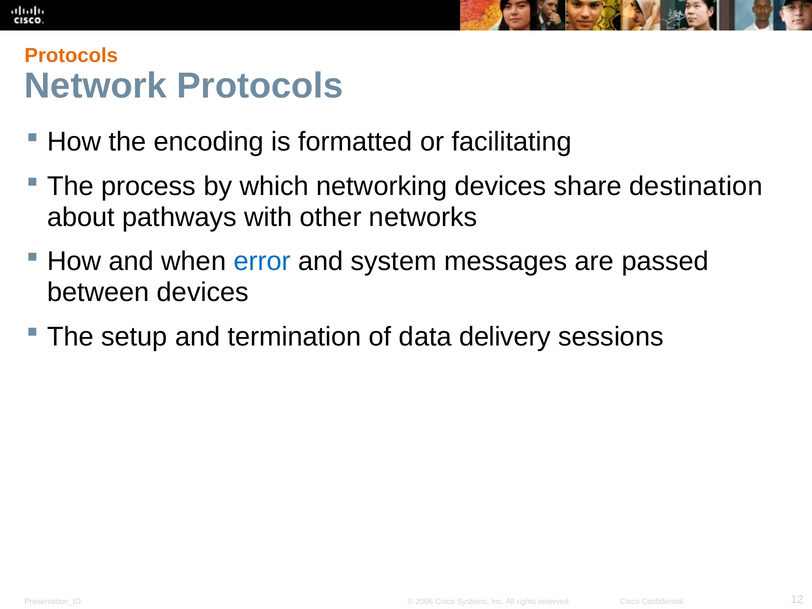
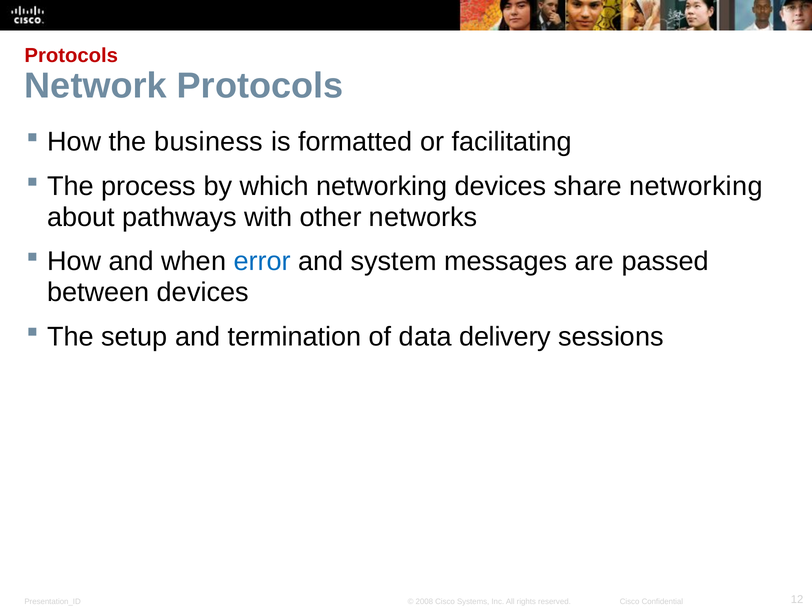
Protocols at (71, 56) colour: orange -> red
encoding: encoding -> business
share destination: destination -> networking
